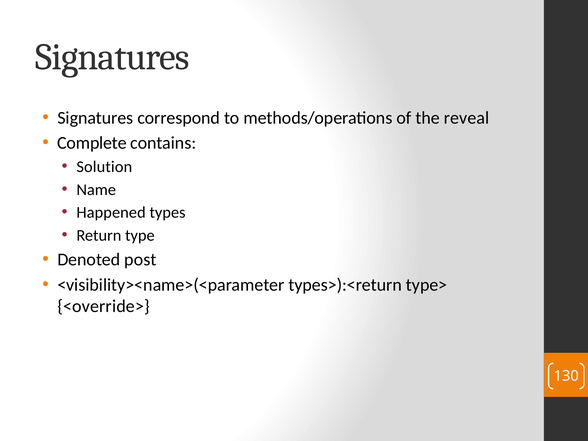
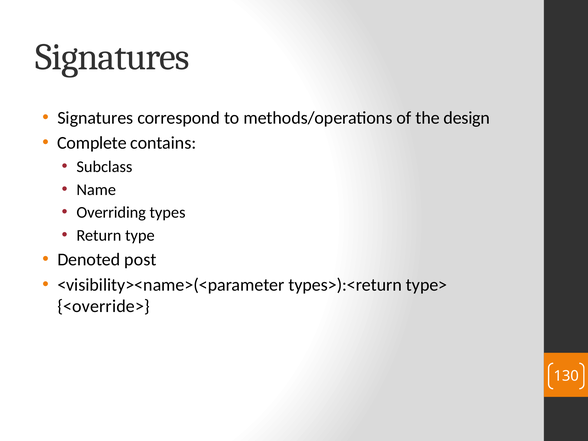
reveal: reveal -> design
Solution: Solution -> Subclass
Happened: Happened -> Overriding
